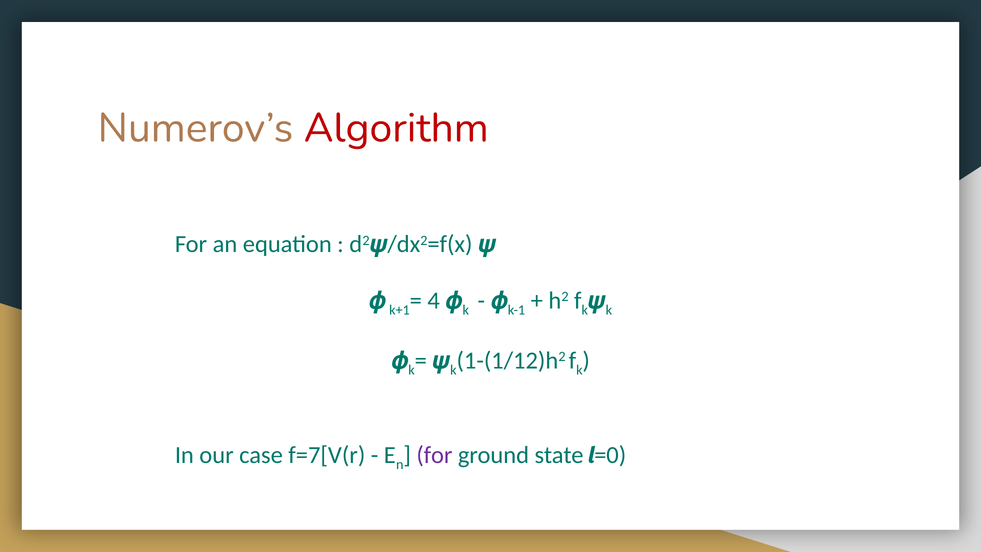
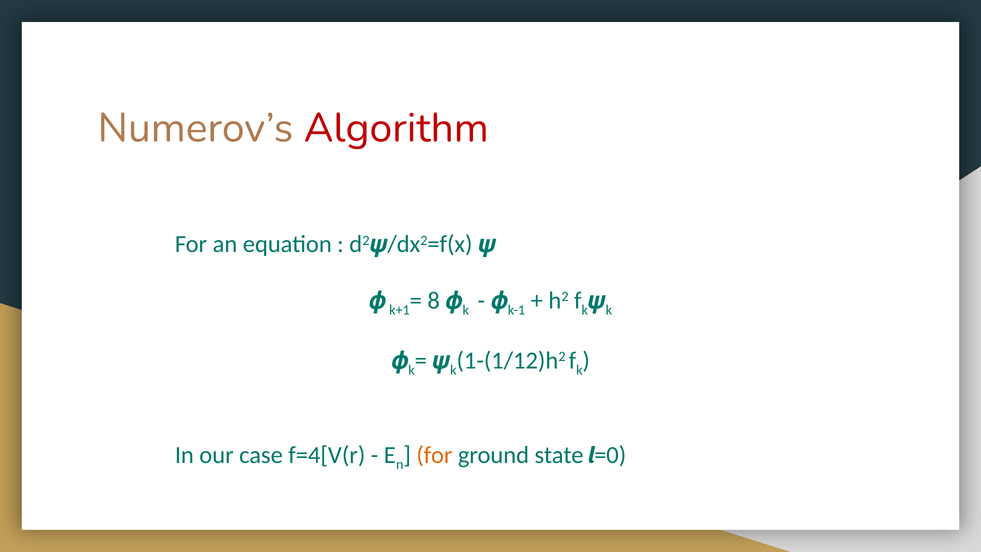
4: 4 -> 8
f=7[V(r: f=7[V(r -> f=4[V(r
for at (434, 455) colour: purple -> orange
